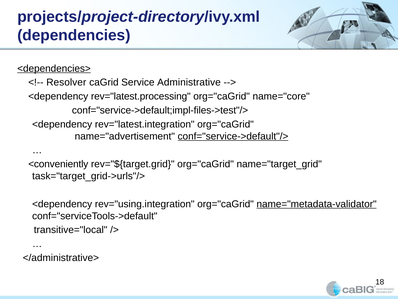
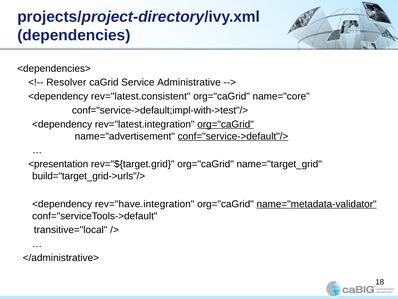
<dependencies> underline: present -> none
rev="latest.processing: rev="latest.processing -> rev="latest.consistent
conf="service->default;impl-files->test"/>: conf="service->default;impl-files->test"/> -> conf="service->default;impl-with->test"/>
org="caGrid at (226, 124) underline: none -> present
<conveniently: <conveniently -> <presentation
task="target_grid->urls"/>: task="target_grid->urls"/> -> build="target_grid->urls"/>
rev="using.integration: rev="using.integration -> rev="have.integration
